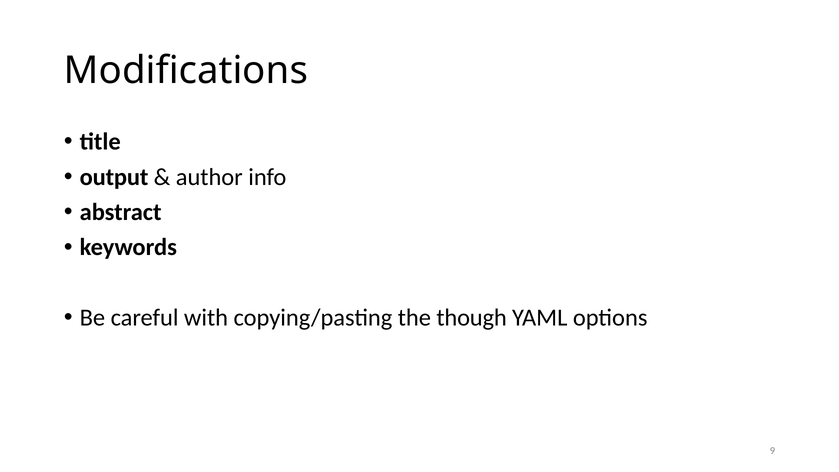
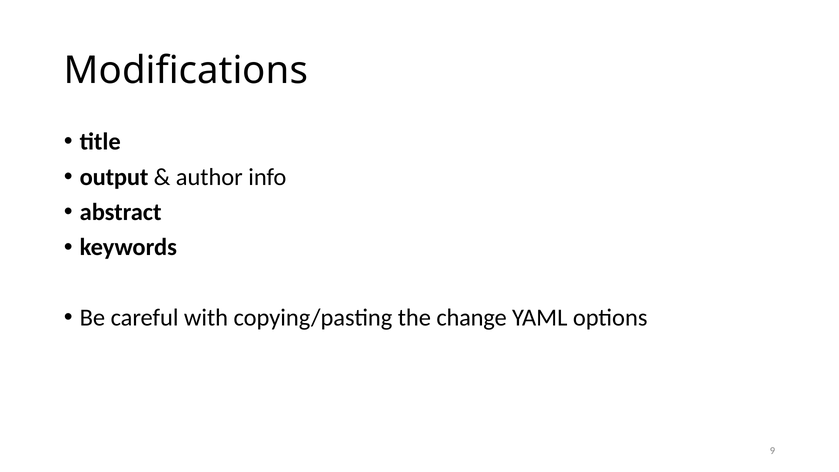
though: though -> change
